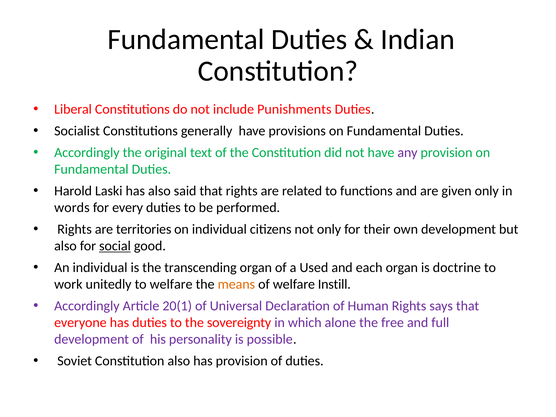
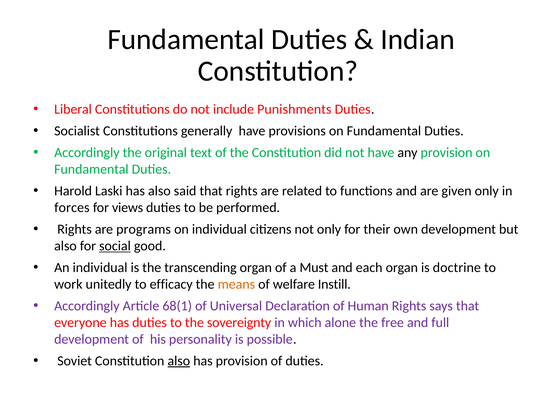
any colour: purple -> black
words: words -> forces
every: every -> views
territories: territories -> programs
Used: Used -> Must
to welfare: welfare -> efficacy
20(1: 20(1 -> 68(1
also at (179, 361) underline: none -> present
